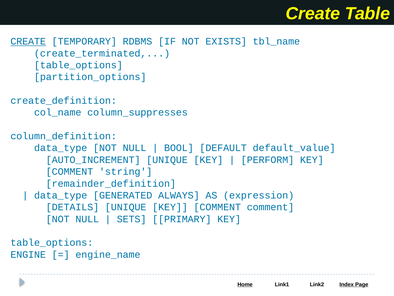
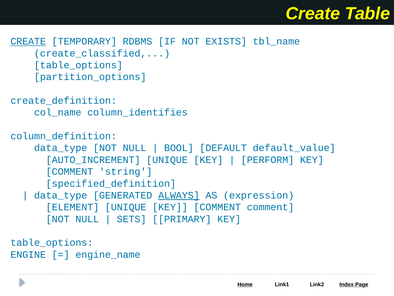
create_terminated: create_terminated -> create_classified
column_suppresses: column_suppresses -> column_identifies
remainder_definition: remainder_definition -> specified_definition
ALWAYS underline: none -> present
DETAILS: DETAILS -> ELEMENT
